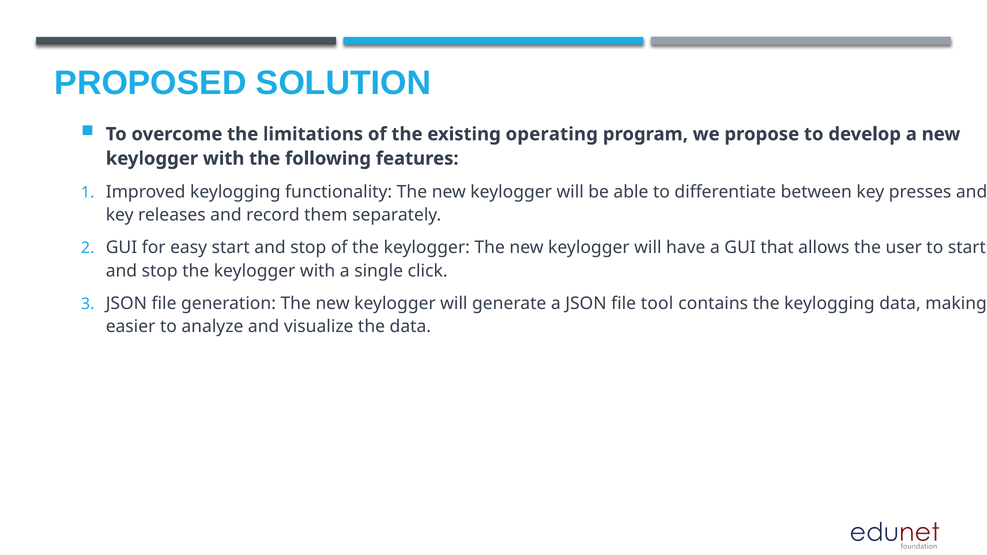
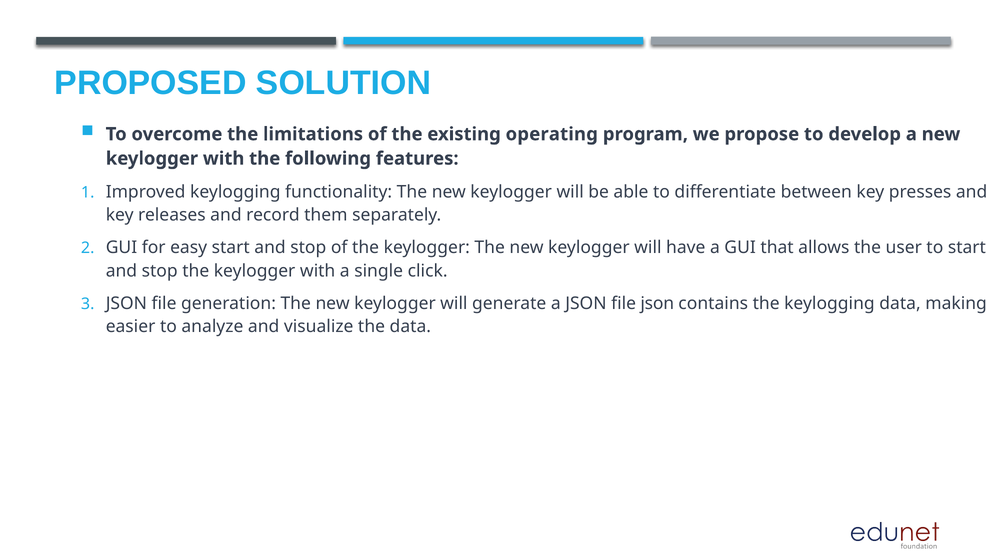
file tool: tool -> json
